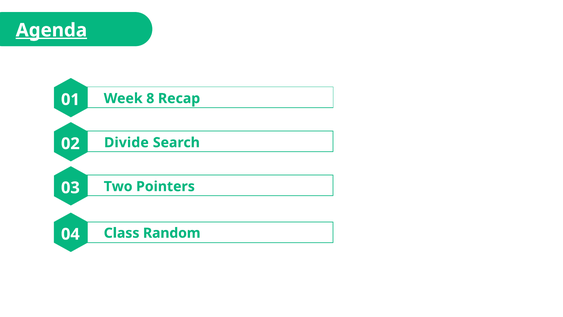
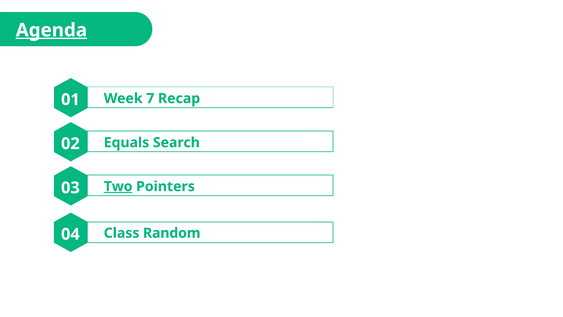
8: 8 -> 7
Divide: Divide -> Equals
Two underline: none -> present
